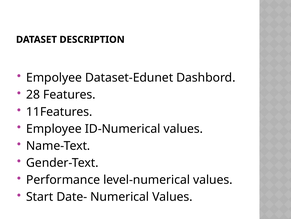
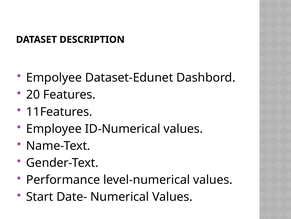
28: 28 -> 20
